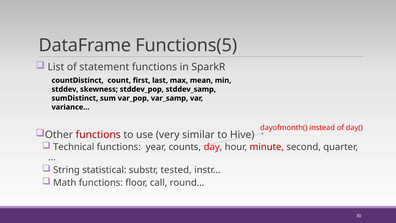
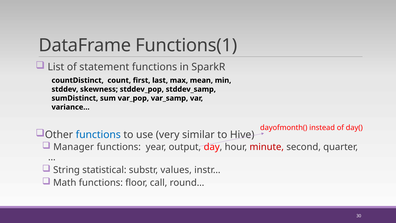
Functions(5: Functions(5 -> Functions(1
functions at (98, 135) colour: red -> blue
Technical: Technical -> Manager
counts: counts -> output
tested: tested -> values
